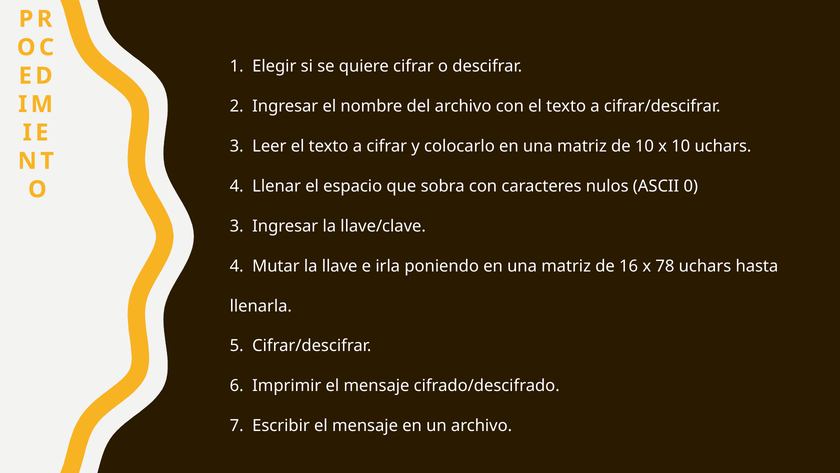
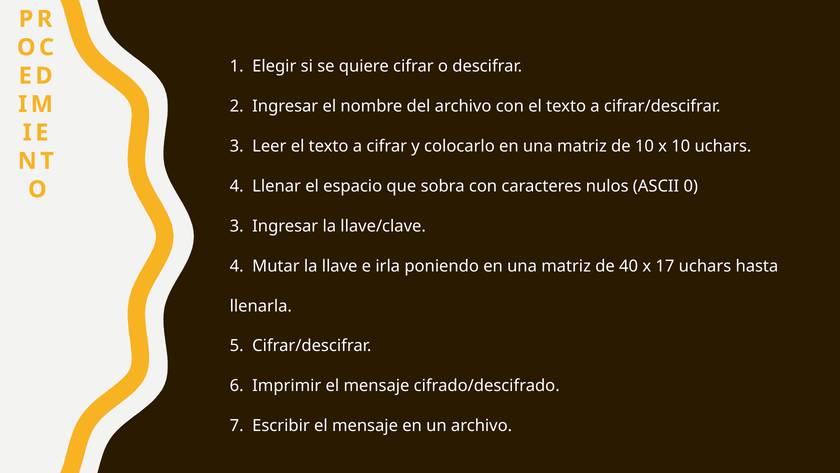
16: 16 -> 40
78: 78 -> 17
